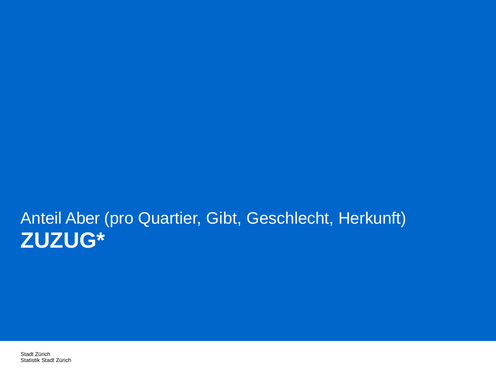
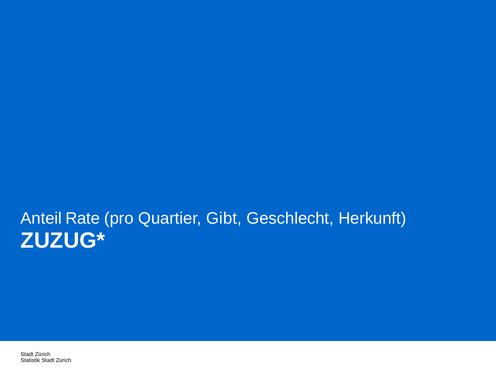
Aber: Aber -> Rate
